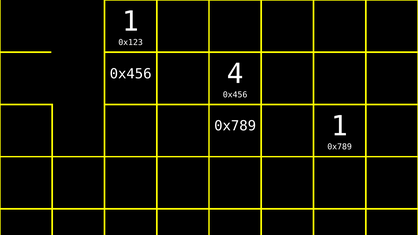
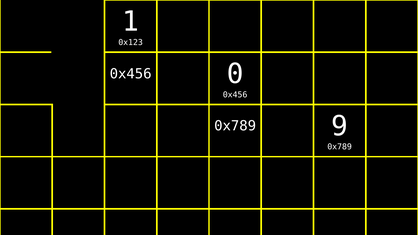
4: 4 -> 0
0x789 1: 1 -> 9
